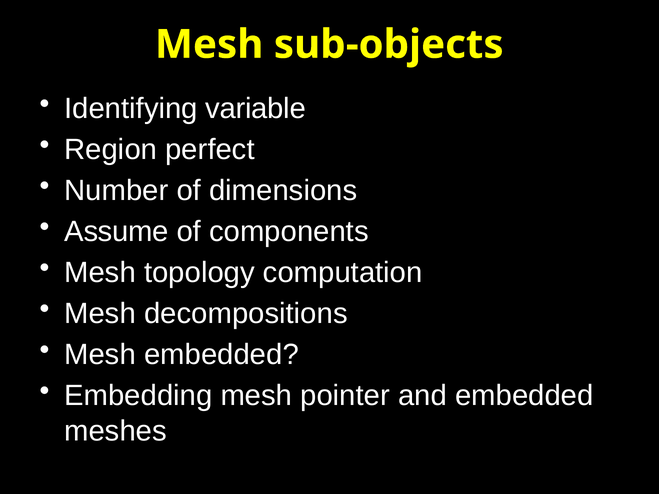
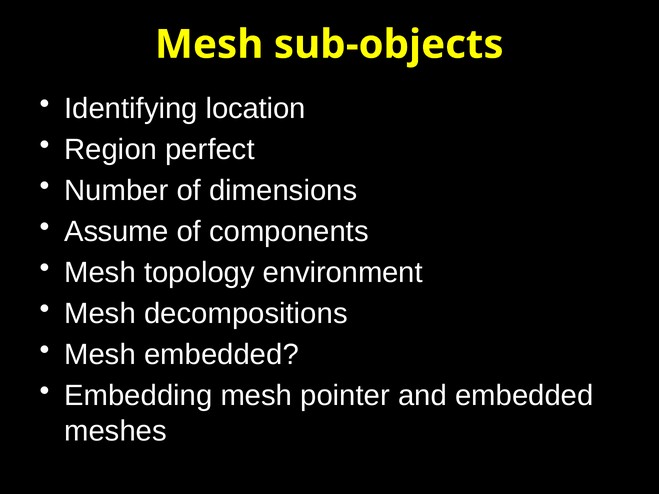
variable: variable -> location
computation: computation -> environment
